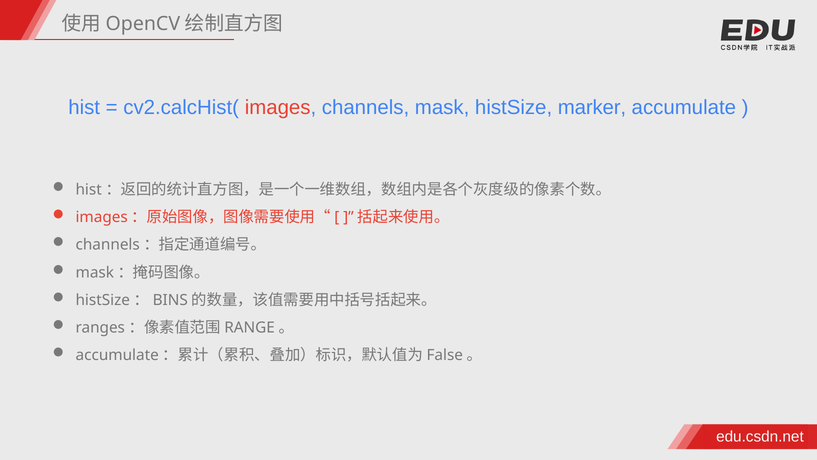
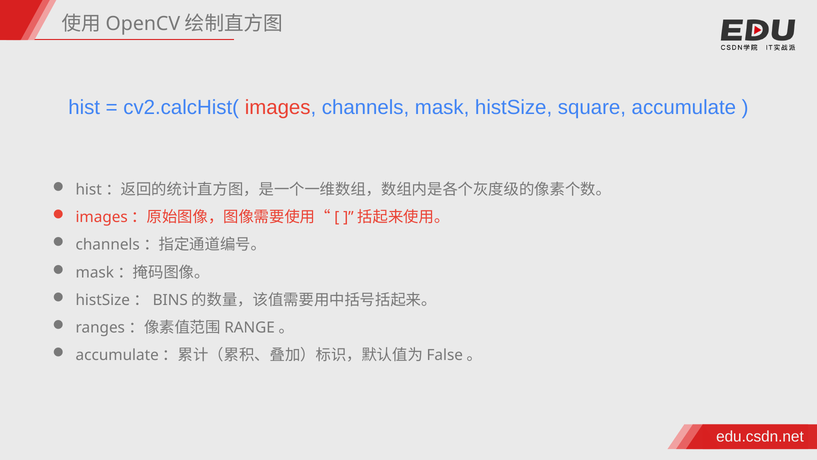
marker: marker -> square
